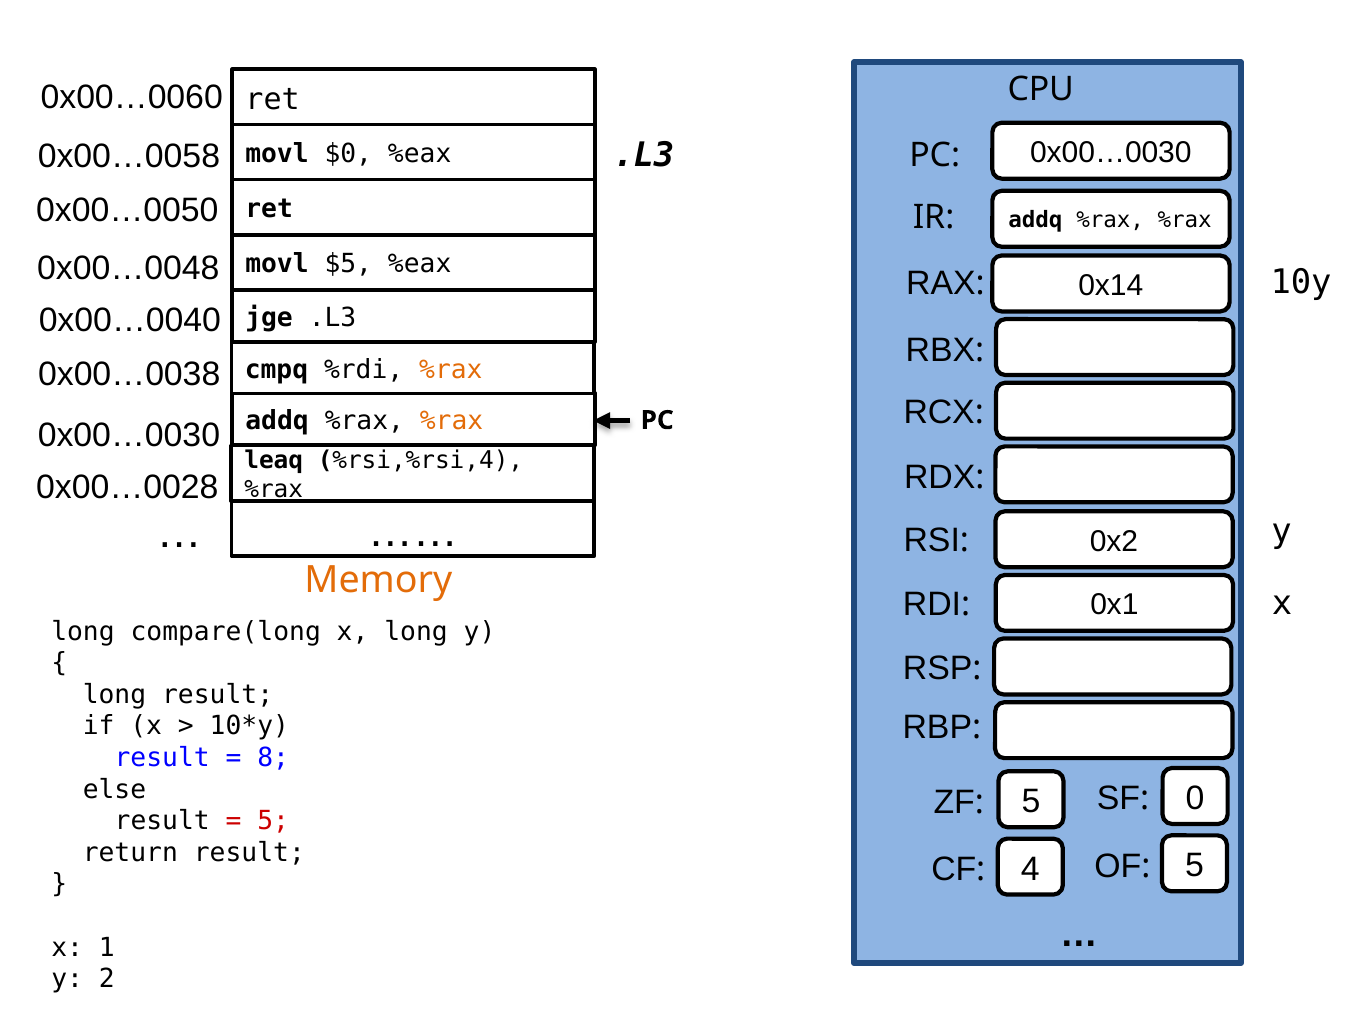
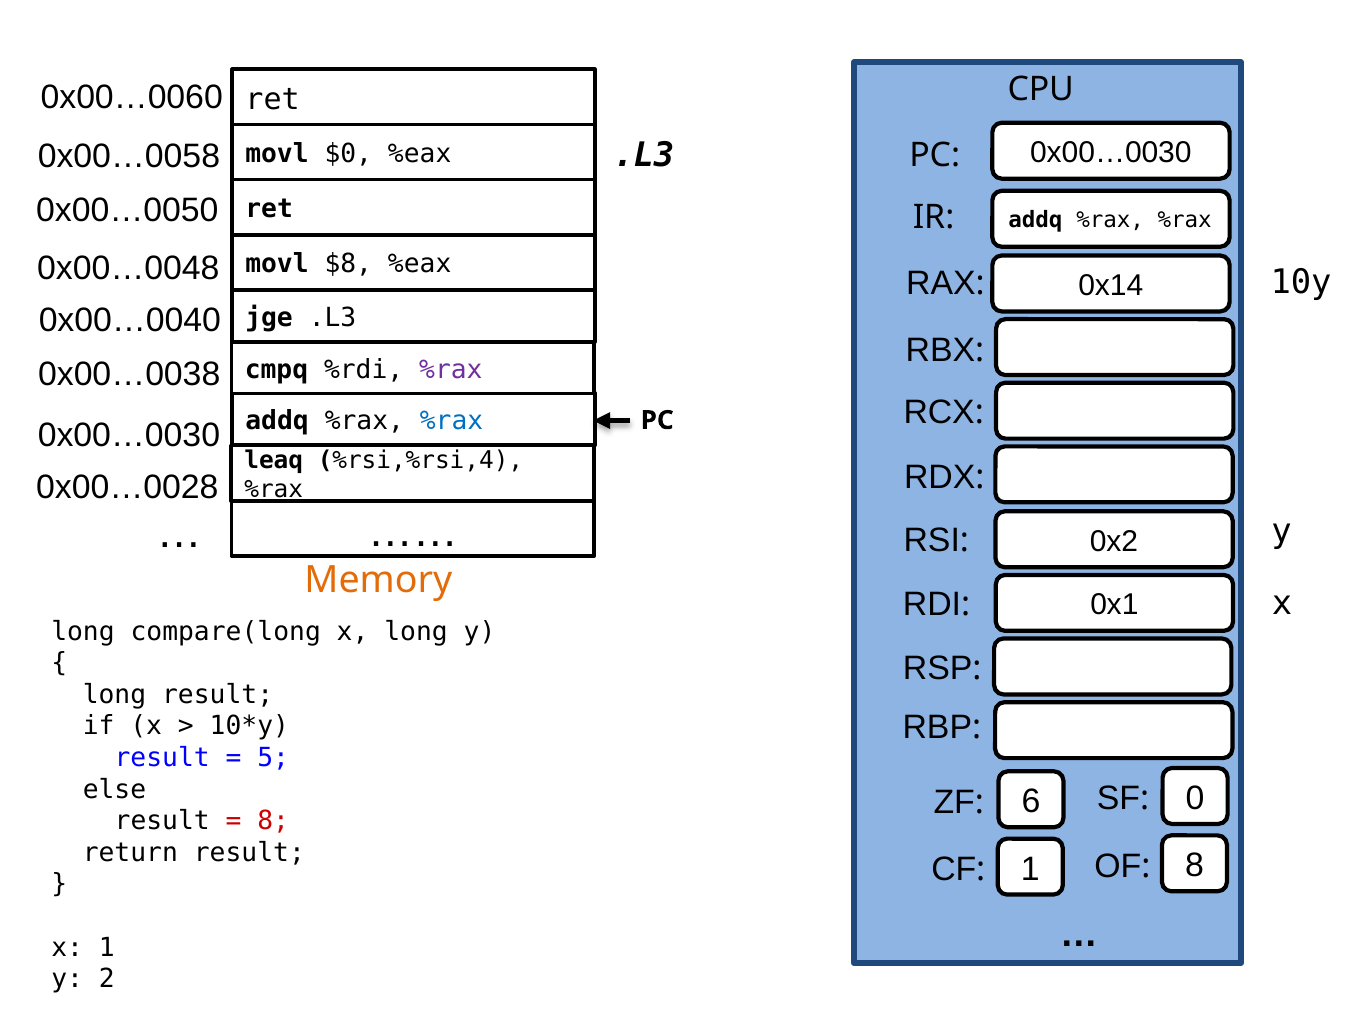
$5: $5 -> $8
%rax at (451, 369) colour: orange -> purple
%rax at (452, 421) colour: orange -> blue
8: 8 -> 5
5 at (1031, 801): 5 -> 6
5 at (273, 821): 5 -> 8
4 at (1030, 869): 4 -> 1
5 at (1194, 865): 5 -> 8
